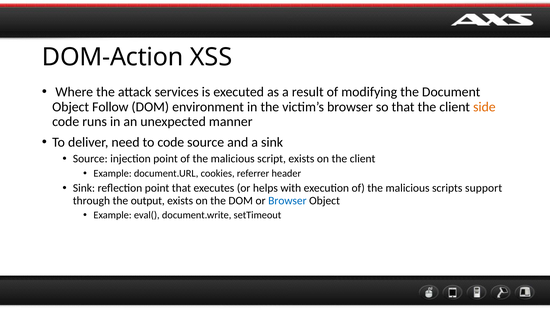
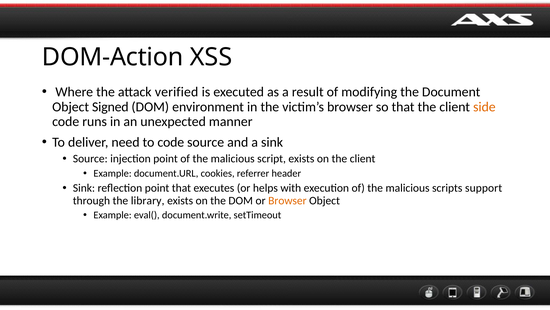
services: services -> verified
Follow: Follow -> Signed
output: output -> library
Browser at (287, 200) colour: blue -> orange
